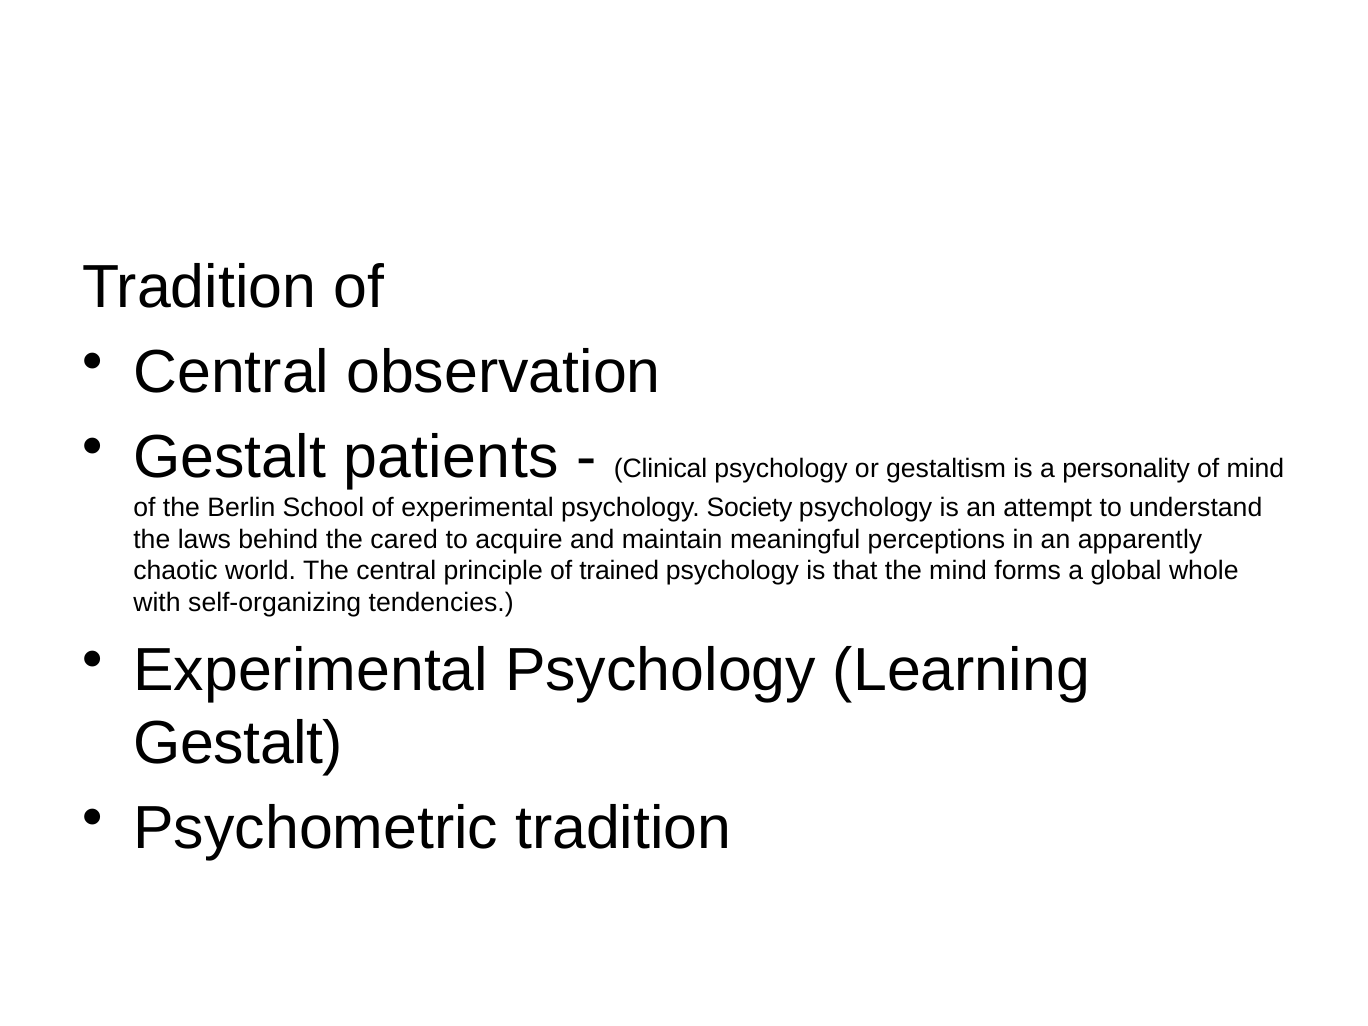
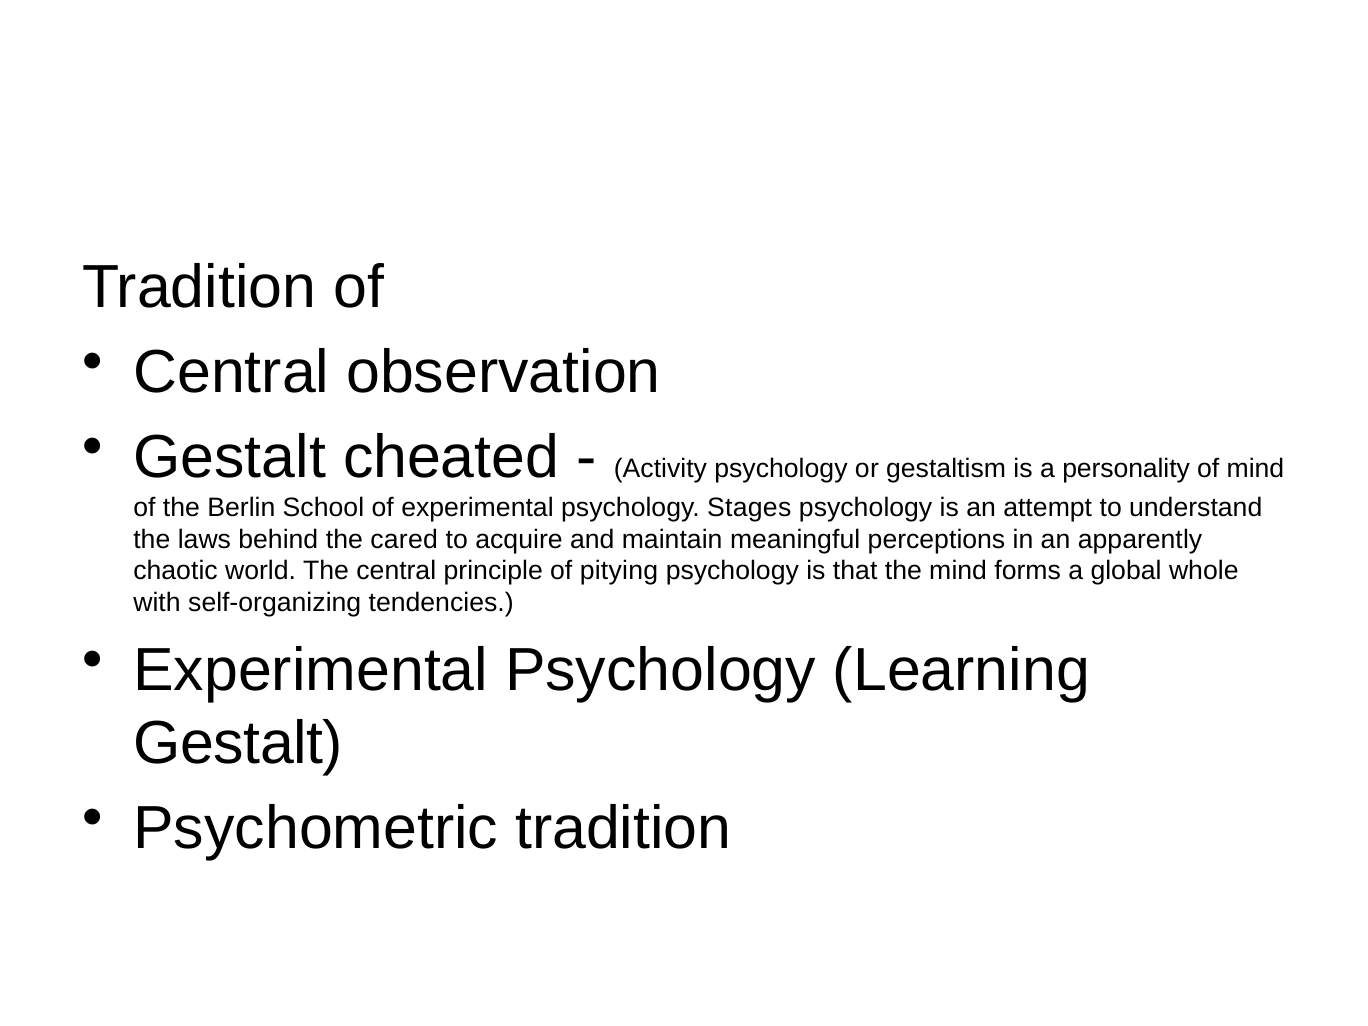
patients: patients -> cheated
Clinical: Clinical -> Activity
Society: Society -> Stages
trained: trained -> pitying
